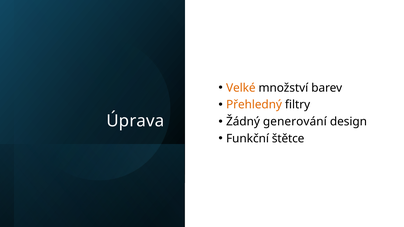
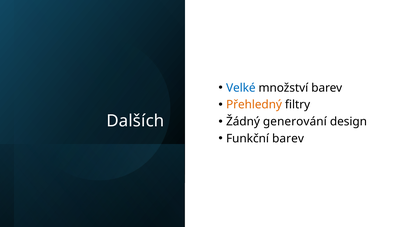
Velké colour: orange -> blue
Úprava: Úprava -> Dalších
Funkční štětce: štětce -> barev
